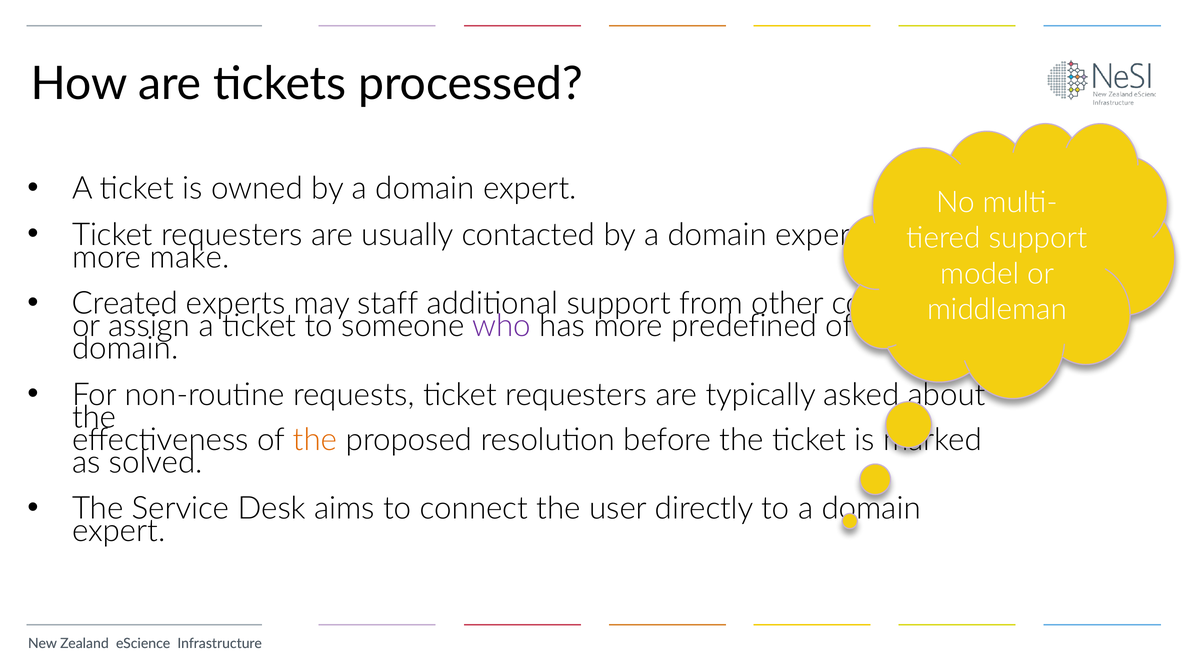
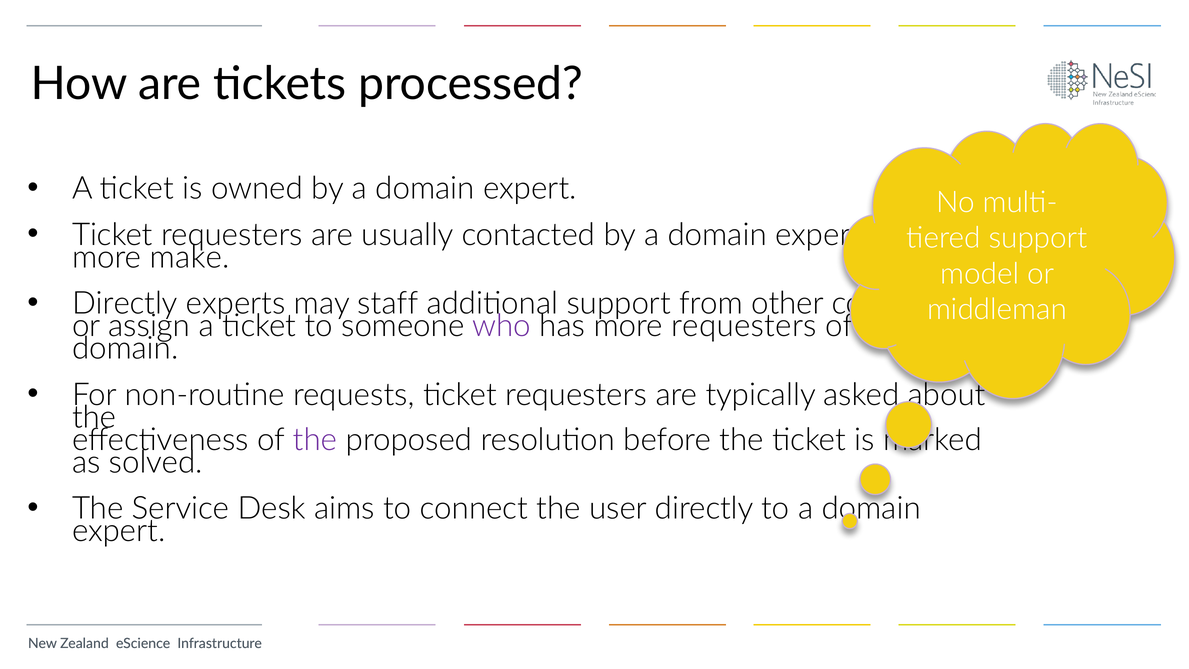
Created at (125, 304): Created -> Directly
more predefined: predefined -> requesters
the at (315, 440) colour: orange -> purple
